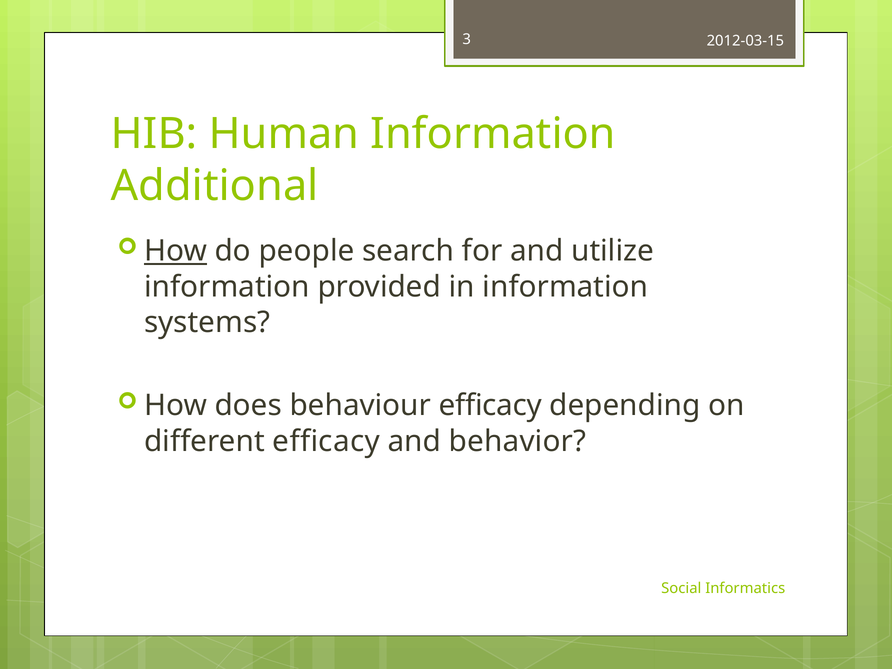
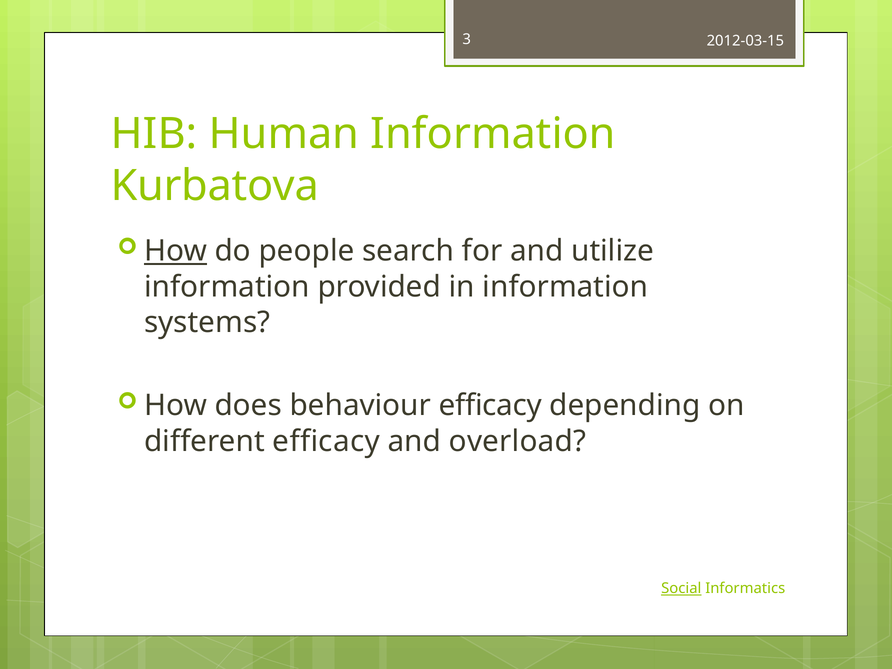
Additional: Additional -> Kurbatova
behavior: behavior -> overload
Social underline: none -> present
